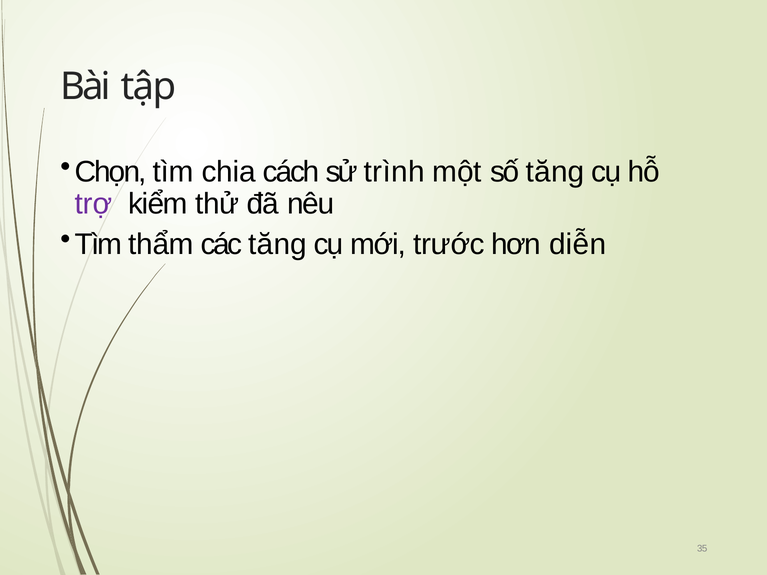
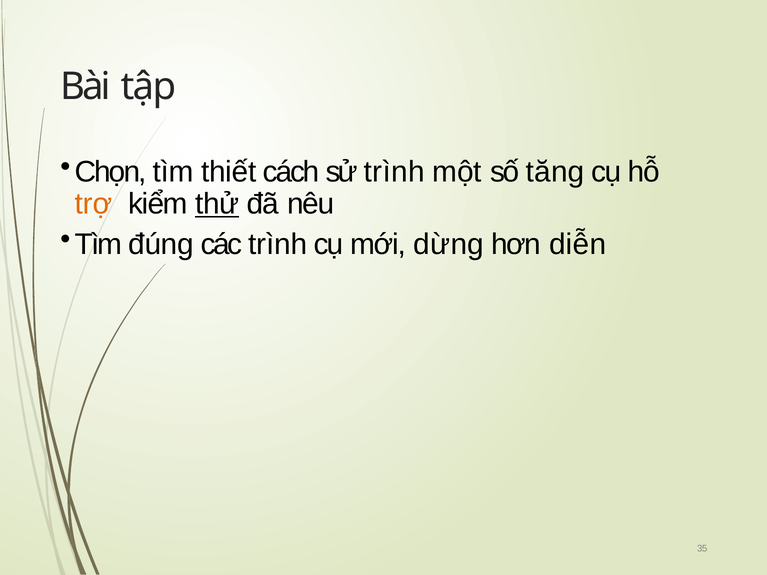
chia: chia -> thiết
trợ colour: purple -> orange
thử underline: none -> present
thẩm: thẩm -> đúng
các tăng: tăng -> trình
trước: trước -> dừng
